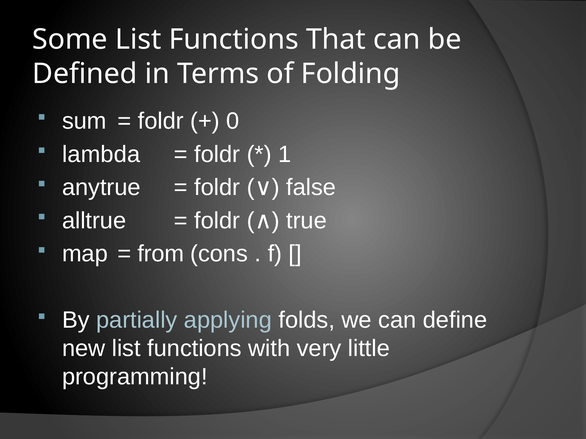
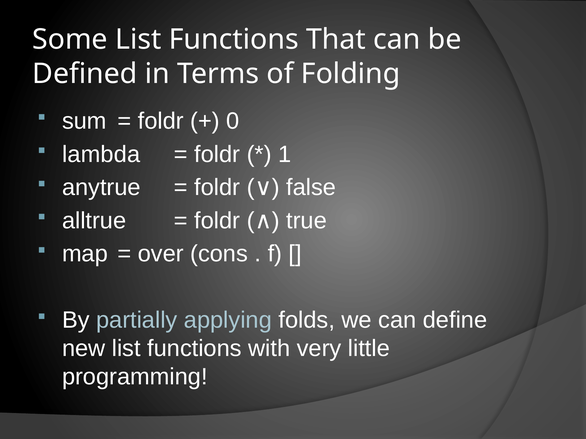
from: from -> over
